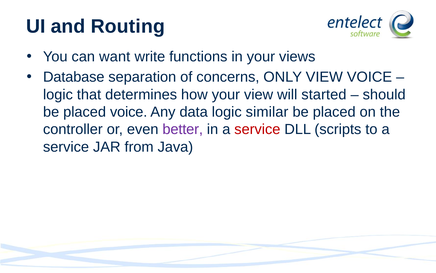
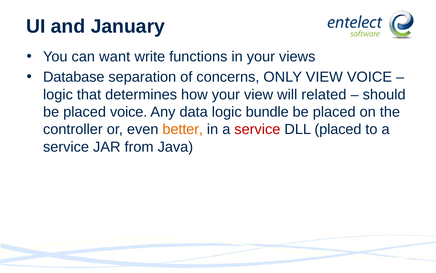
Routing: Routing -> January
started: started -> related
similar: similar -> bundle
better colour: purple -> orange
DLL scripts: scripts -> placed
